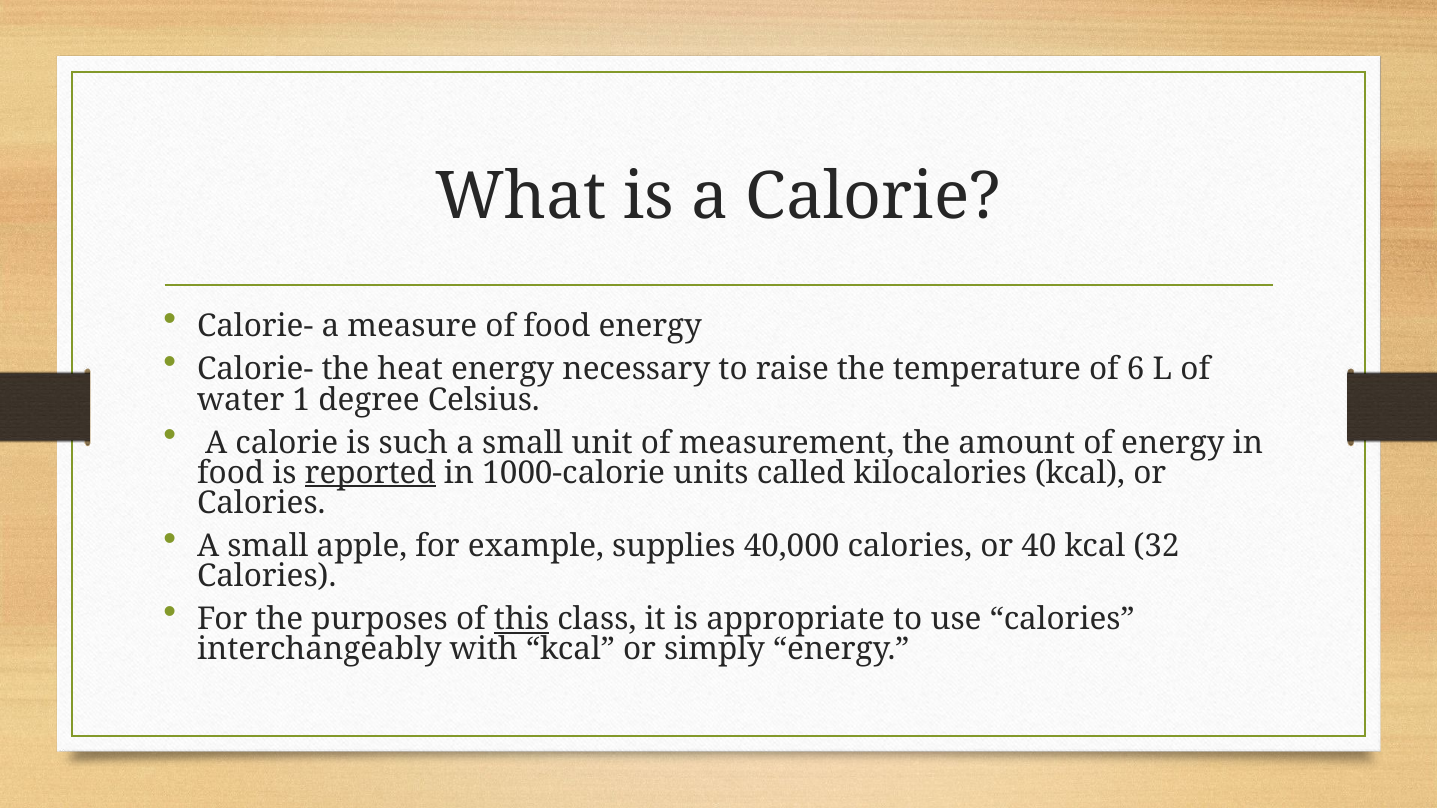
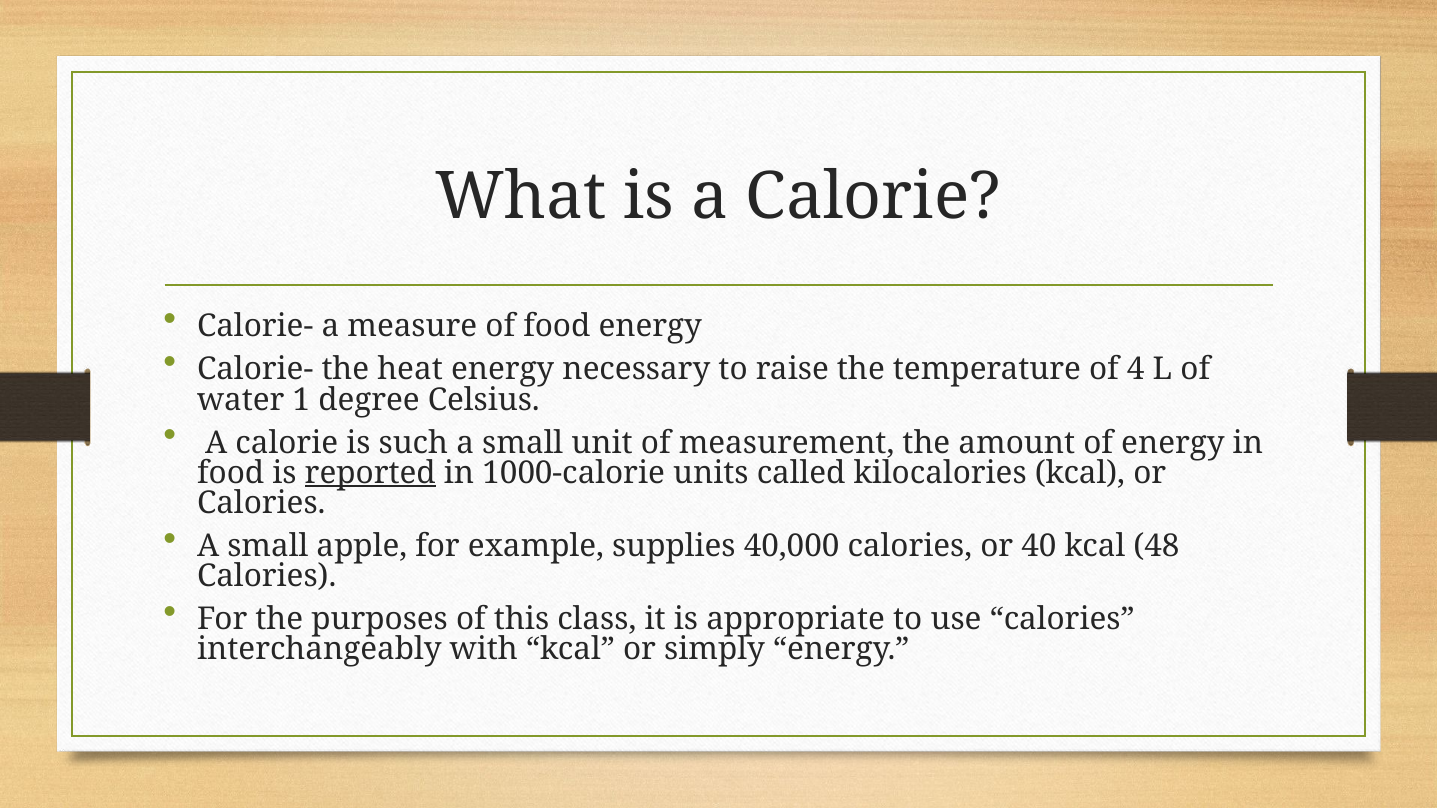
6: 6 -> 4
32: 32 -> 48
this underline: present -> none
